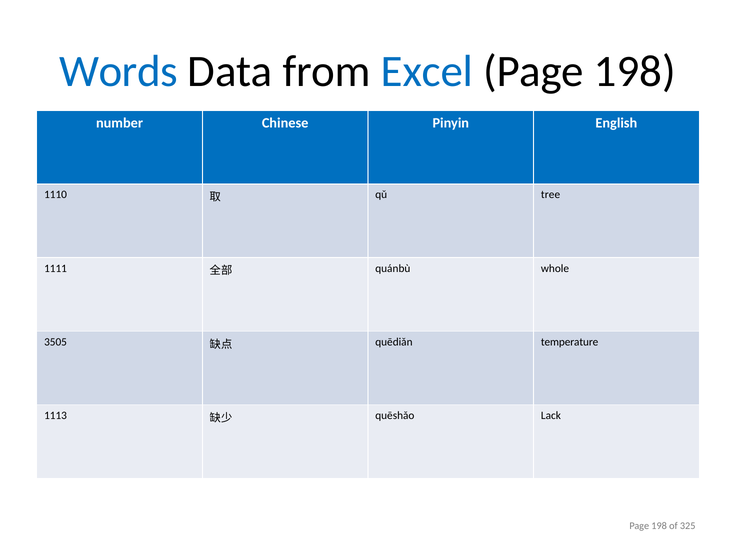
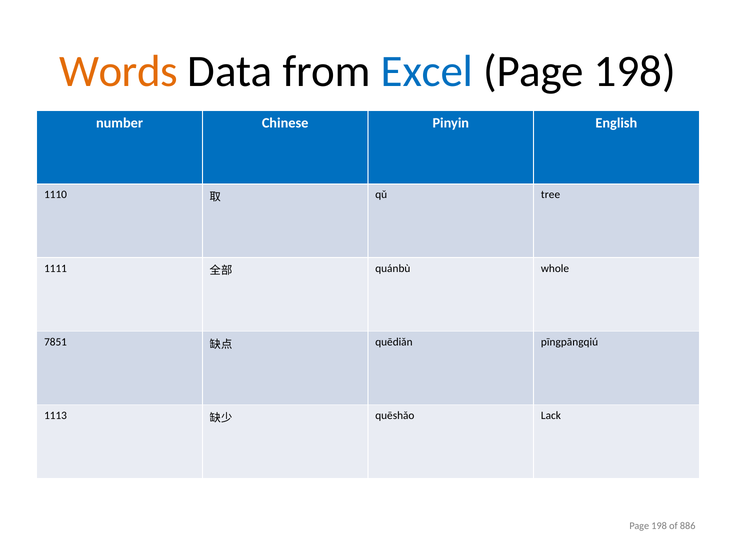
Words colour: blue -> orange
3505: 3505 -> 7851
temperature: temperature -> pīngpāngqiú
325: 325 -> 886
